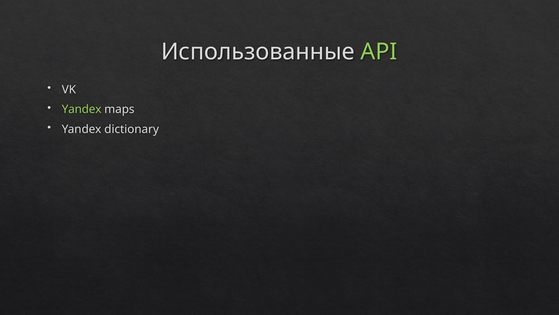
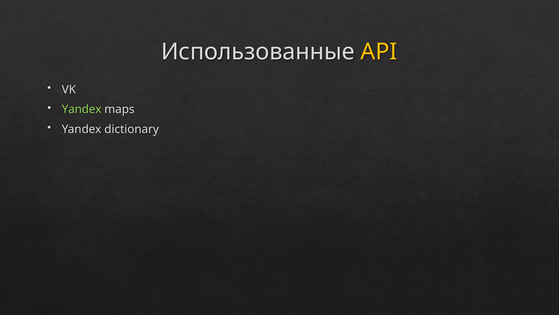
API colour: light green -> yellow
